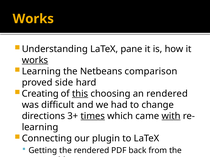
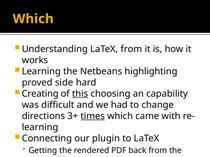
Works at (33, 19): Works -> Which
LaTeX pane: pane -> from
works at (35, 60) underline: present -> none
comparison: comparison -> highlighting
an rendered: rendered -> capability
with underline: present -> none
